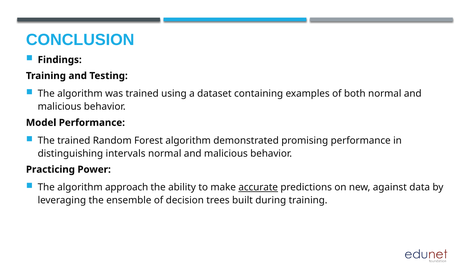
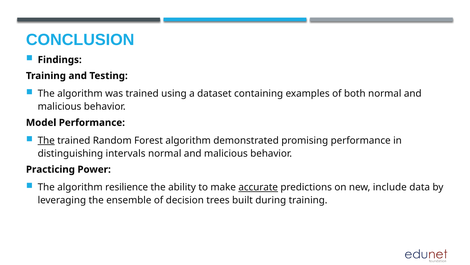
The at (46, 140) underline: none -> present
approach: approach -> resilience
against: against -> include
